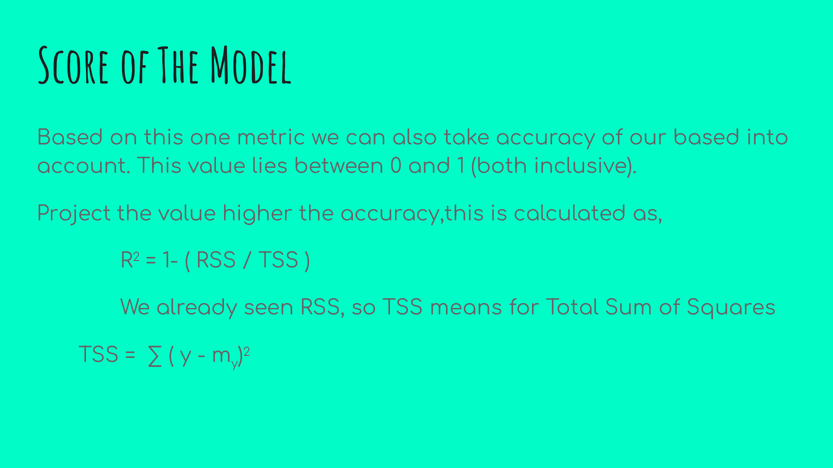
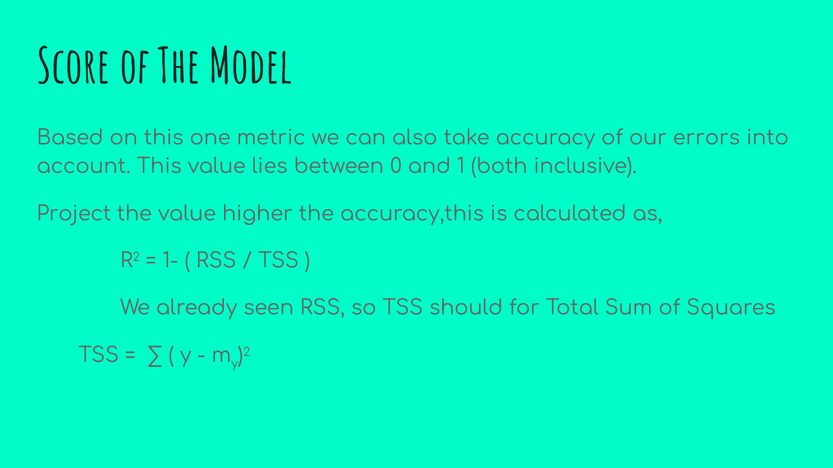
our based: based -> errors
means: means -> should
